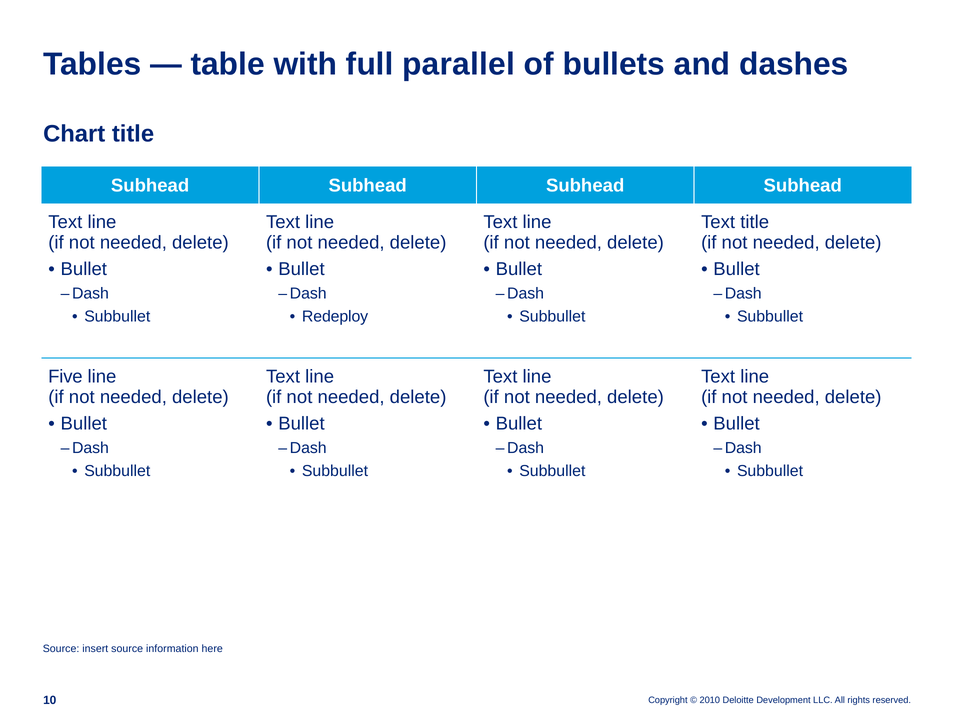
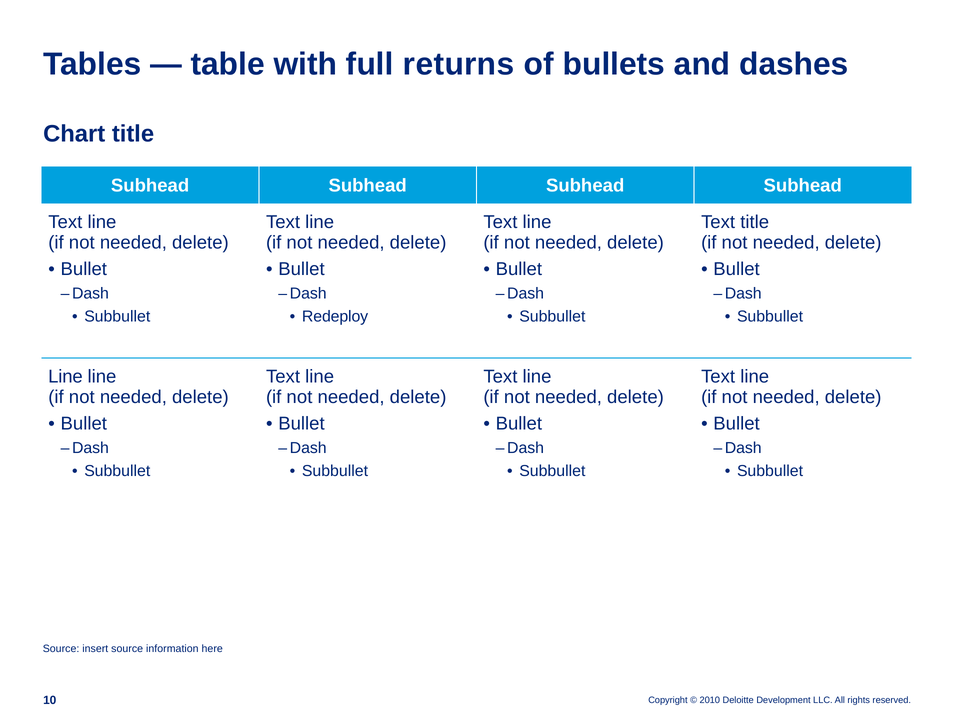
parallel: parallel -> returns
Five at (65, 376): Five -> Line
